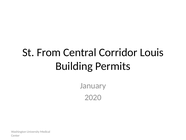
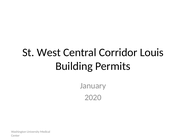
From: From -> West
